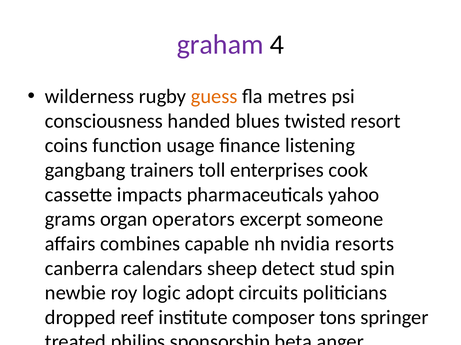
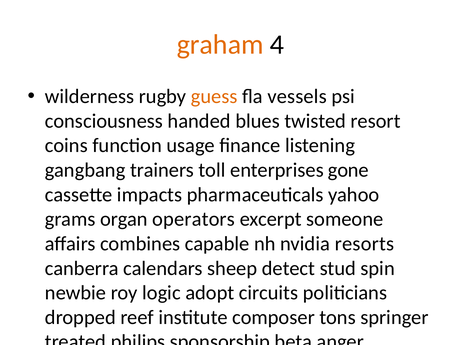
graham colour: purple -> orange
metres: metres -> vessels
cook: cook -> gone
